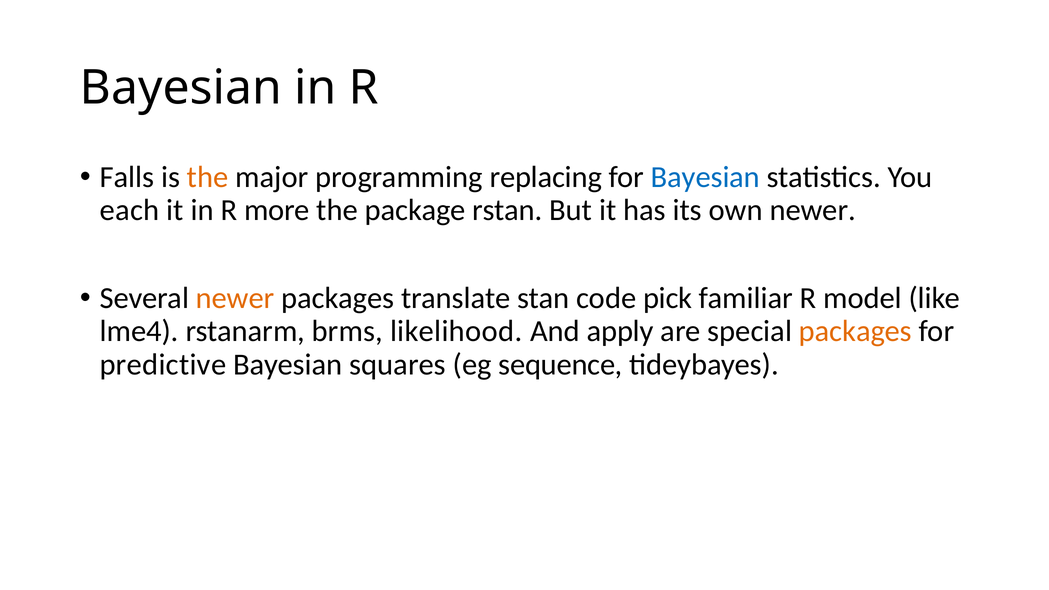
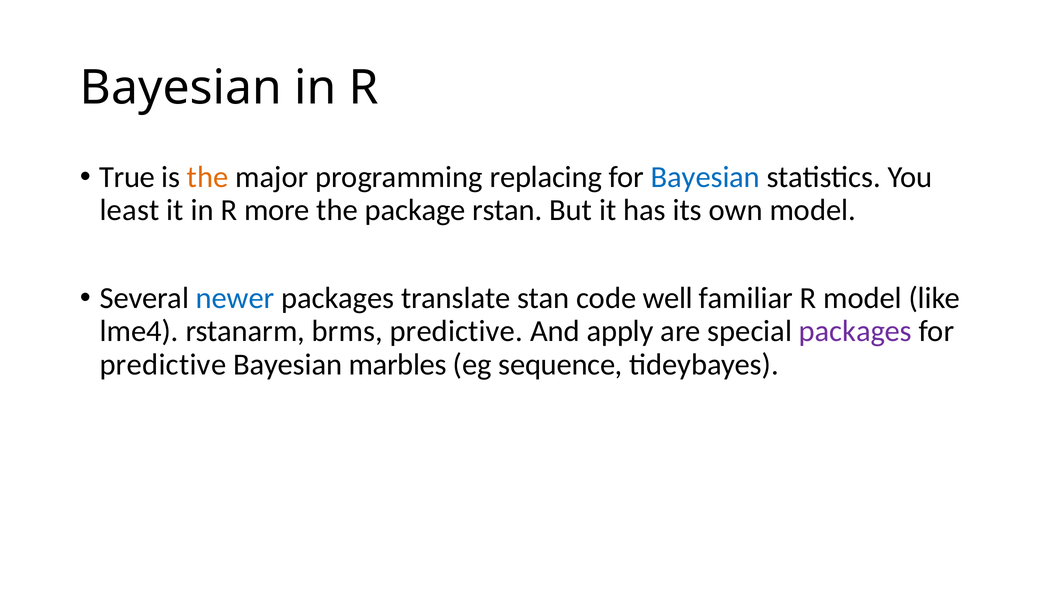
Falls: Falls -> True
each: each -> least
own newer: newer -> model
newer at (235, 298) colour: orange -> blue
pick: pick -> well
brms likelihood: likelihood -> predictive
packages at (855, 331) colour: orange -> purple
squares: squares -> marbles
